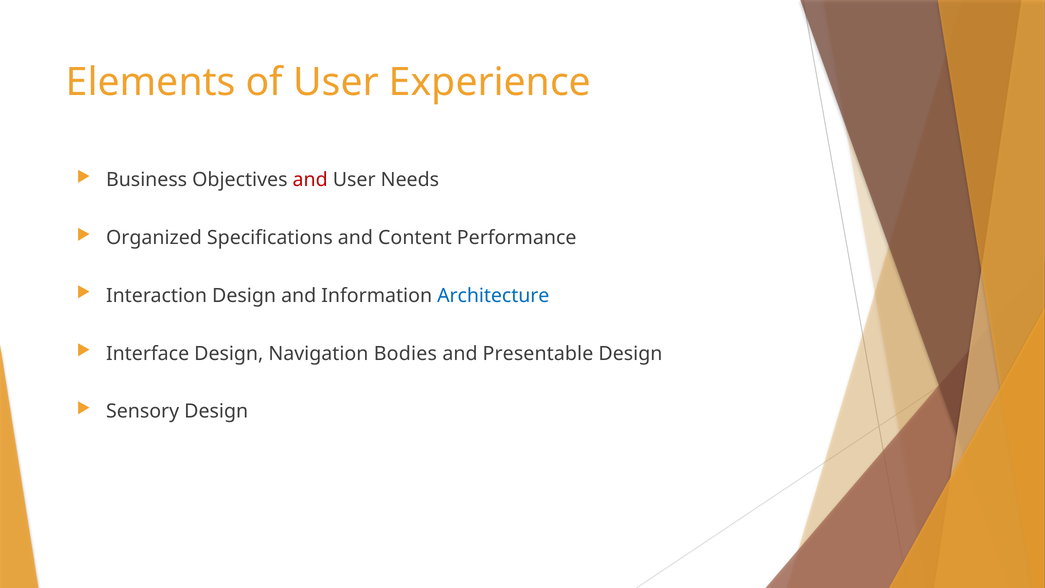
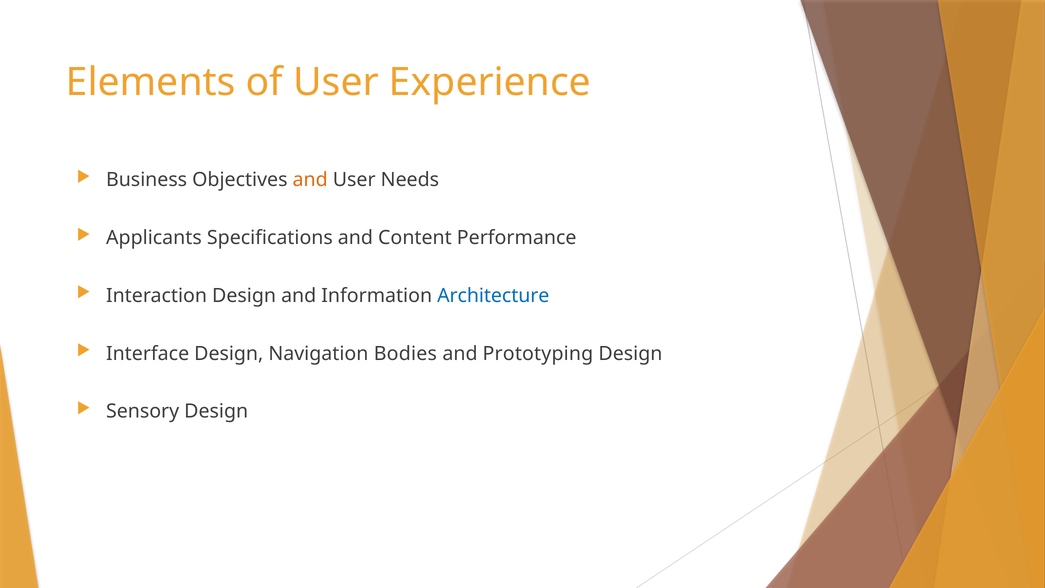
and at (310, 180) colour: red -> orange
Organized: Organized -> Applicants
Presentable: Presentable -> Prototyping
